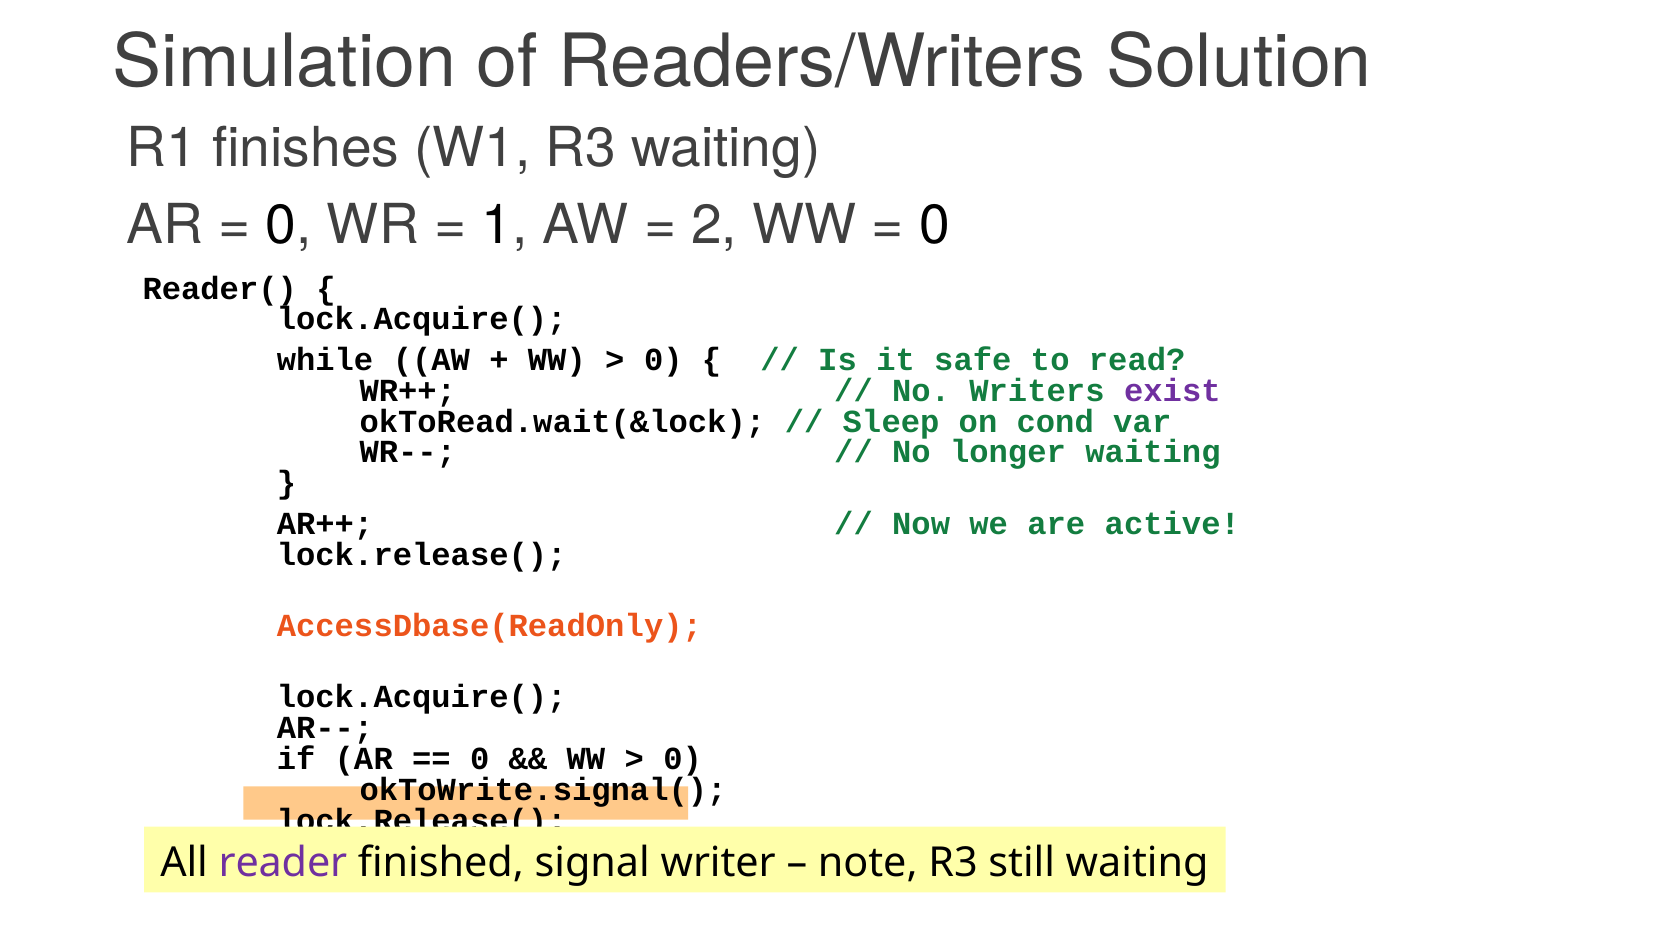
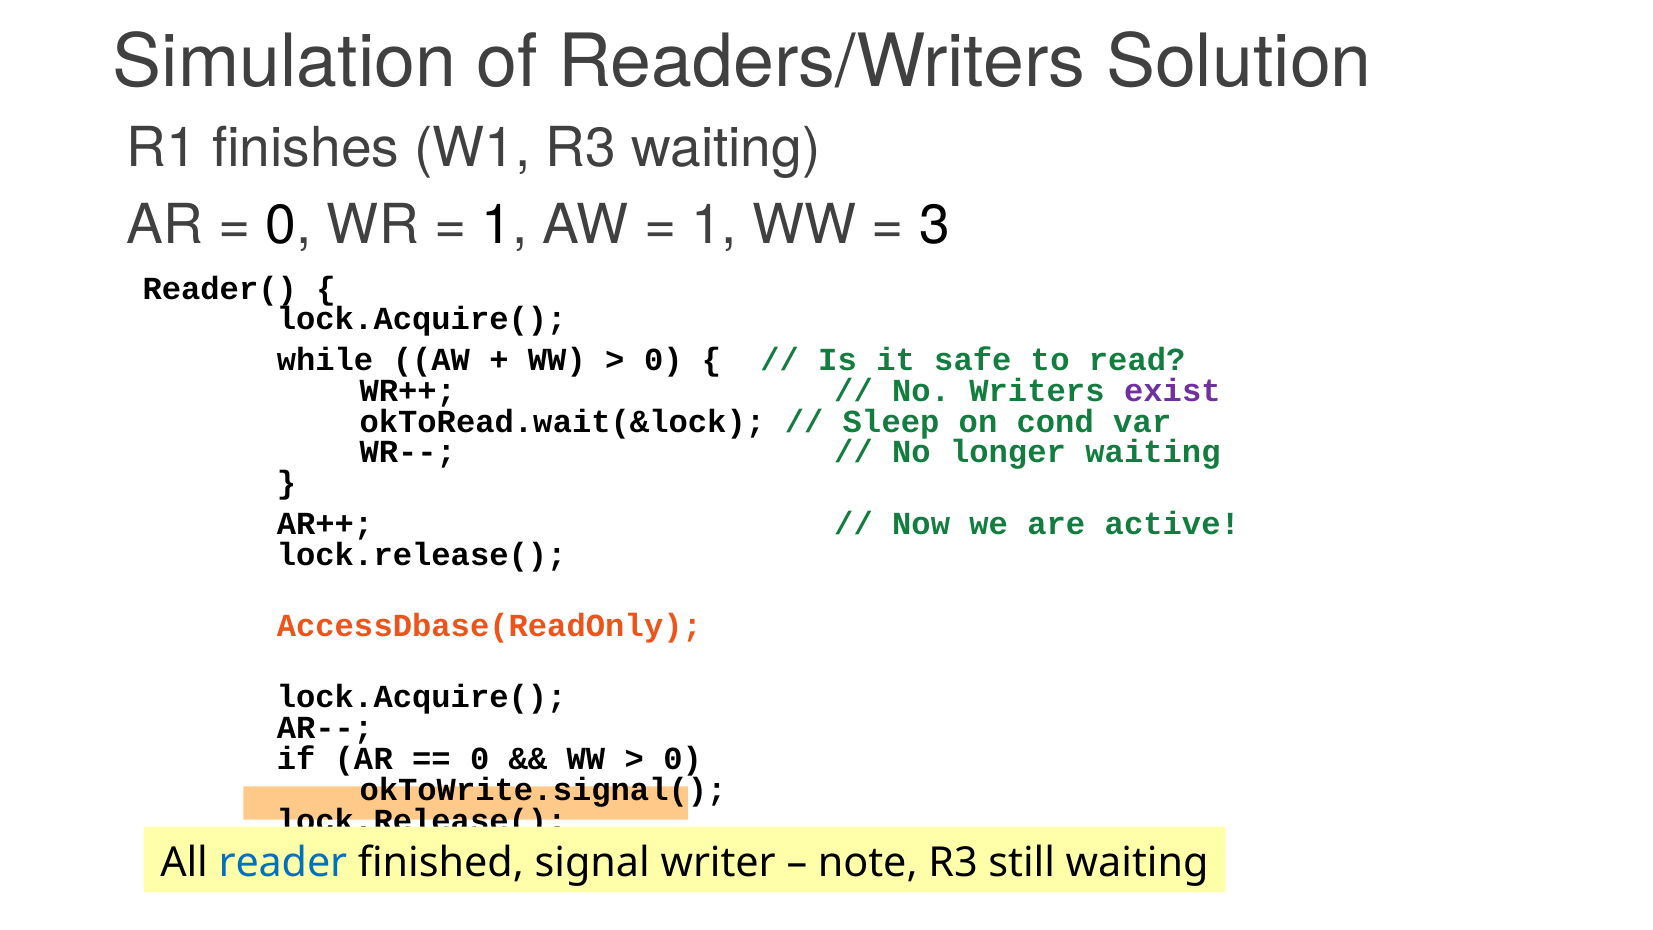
2 at (714, 226): 2 -> 1
0 at (935, 226): 0 -> 3
reader colour: purple -> blue
